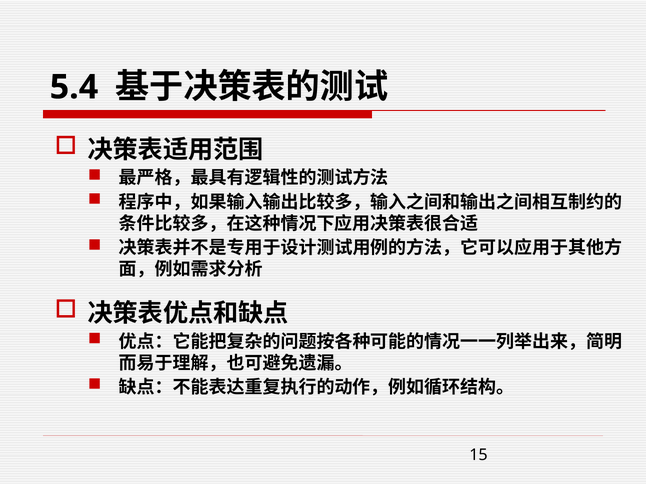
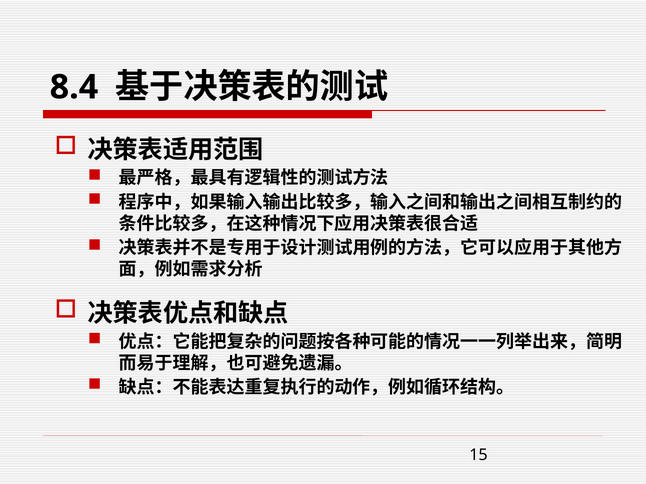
5.4: 5.4 -> 8.4
